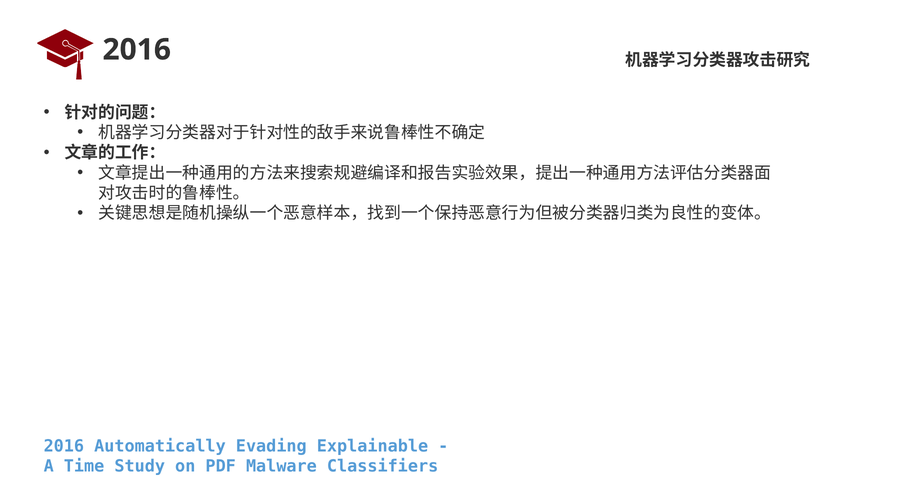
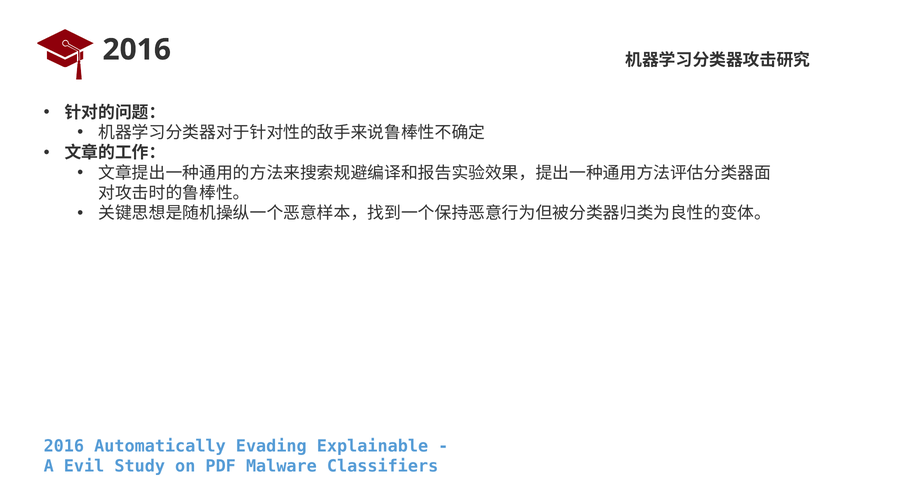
Time: Time -> Evil
